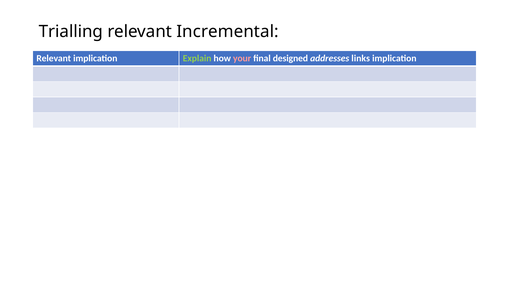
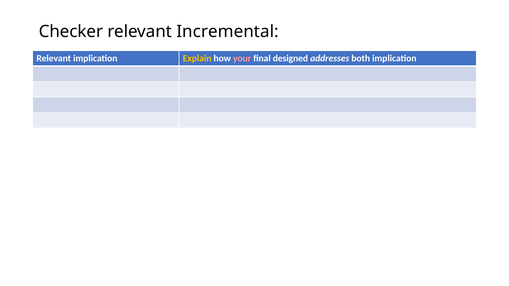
Trialling: Trialling -> Checker
Explain colour: light green -> yellow
links: links -> both
